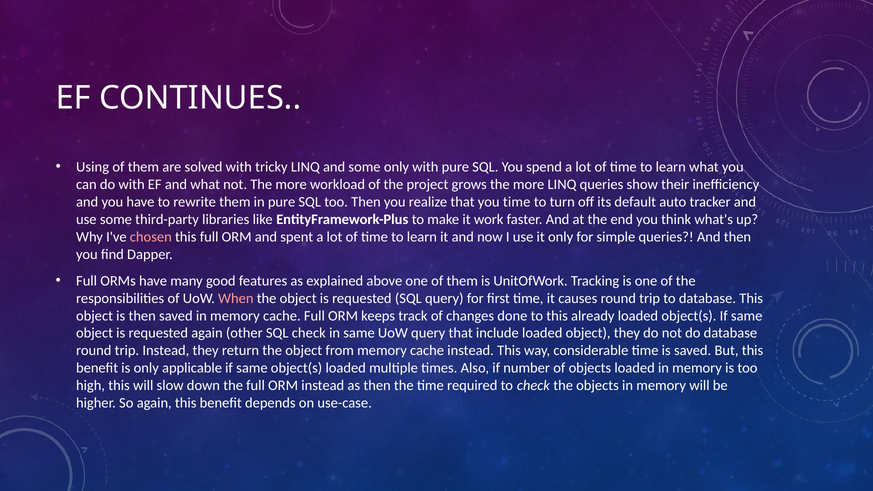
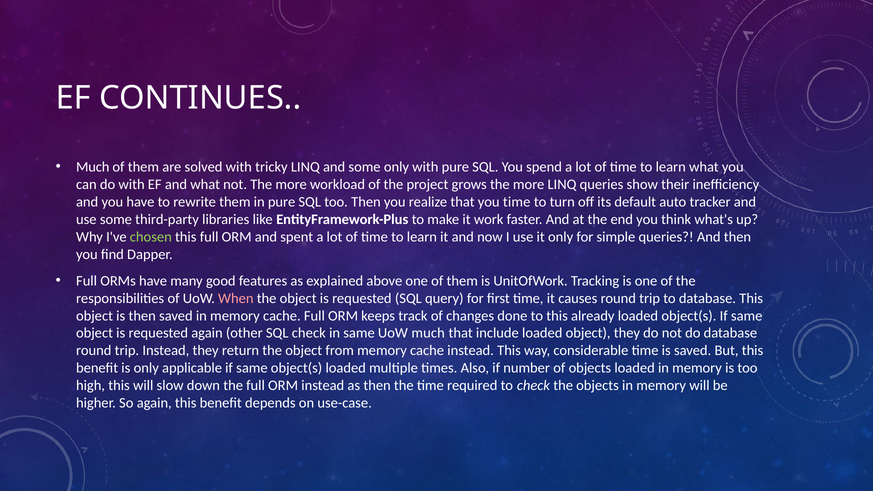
Using at (93, 167): Using -> Much
chosen colour: pink -> light green
UoW query: query -> much
